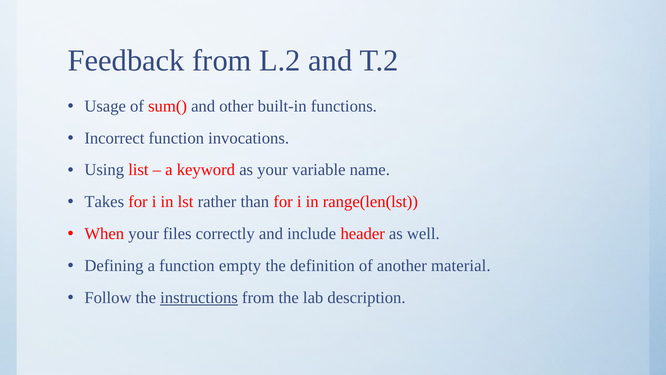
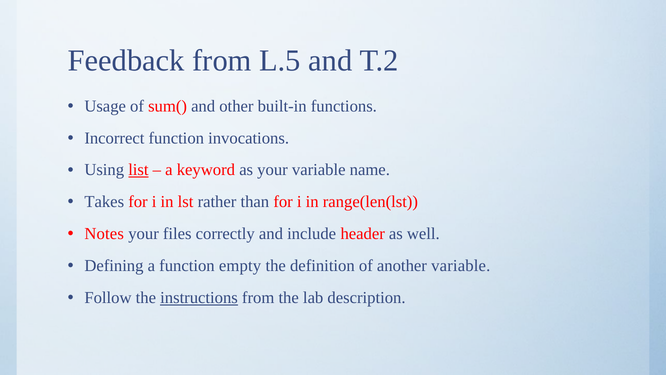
L.2: L.2 -> L.5
list underline: none -> present
When: When -> Notes
another material: material -> variable
